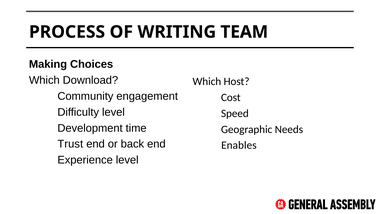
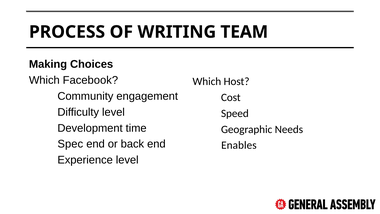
Download: Download -> Facebook
Trust: Trust -> Spec
